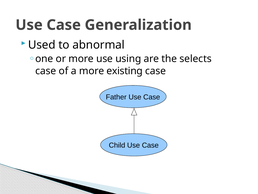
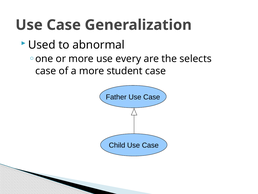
using: using -> every
existing: existing -> student
